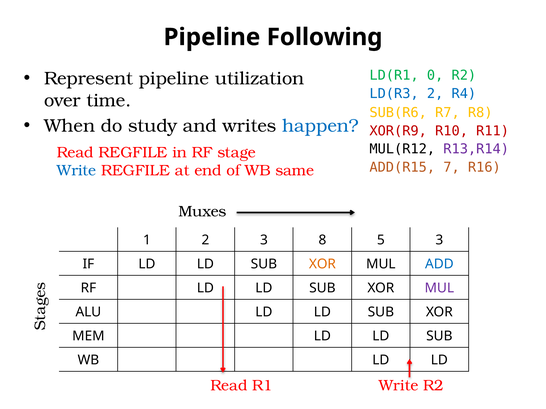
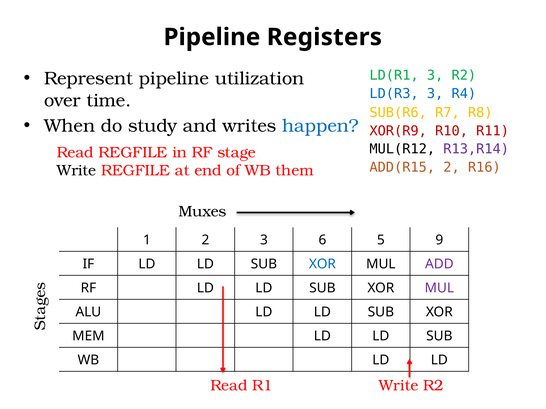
Following: Following -> Registers
LD(R1 0: 0 -> 3
LD(R3 2: 2 -> 3
ADD(R15 7: 7 -> 2
Write at (77, 171) colour: blue -> black
same: same -> them
8: 8 -> 6
5 3: 3 -> 9
XOR at (322, 264) colour: orange -> blue
ADD colour: blue -> purple
